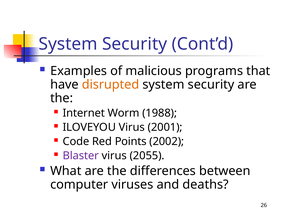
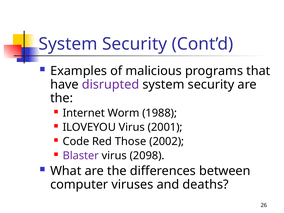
disrupted colour: orange -> purple
Points: Points -> Those
2055: 2055 -> 2098
